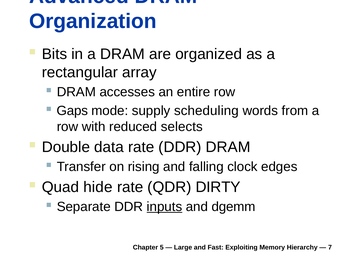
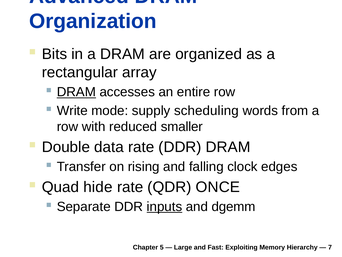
DRAM at (76, 92) underline: none -> present
Gaps: Gaps -> Write
selects: selects -> smaller
DIRTY: DIRTY -> ONCE
